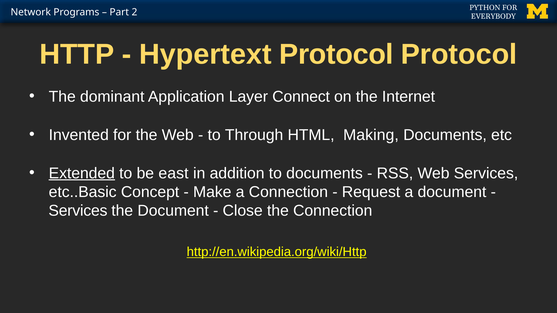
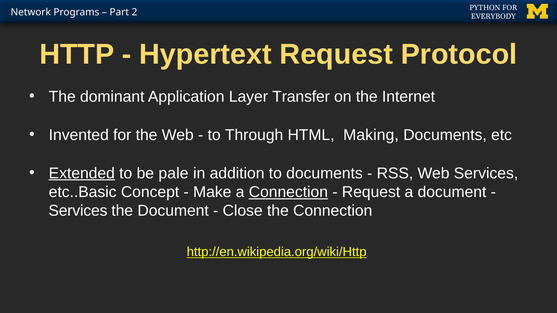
Hypertext Protocol: Protocol -> Request
Connect: Connect -> Transfer
east: east -> pale
Connection at (288, 192) underline: none -> present
